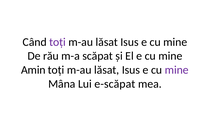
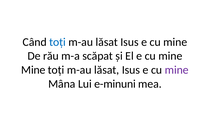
toți at (58, 42) colour: purple -> blue
Amin at (33, 70): Amin -> Mine
e-scăpat: e-scăpat -> e-minuni
